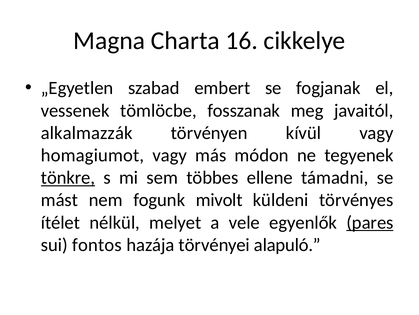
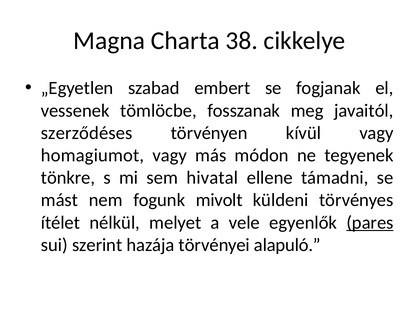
16: 16 -> 38
alkalmazzák: alkalmazzák -> szerződéses
tönkre underline: present -> none
többes: többes -> hivatal
fontos: fontos -> szerint
